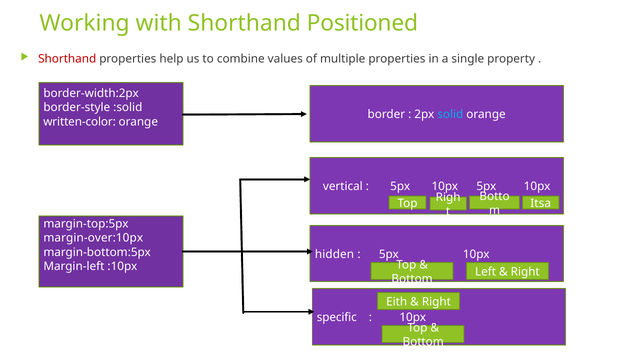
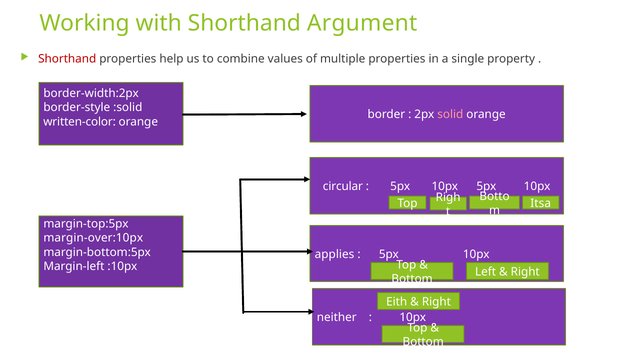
Positioned: Positioned -> Argument
solid colour: light blue -> pink
vertical: vertical -> circular
hidden: hidden -> applies
specific: specific -> neither
